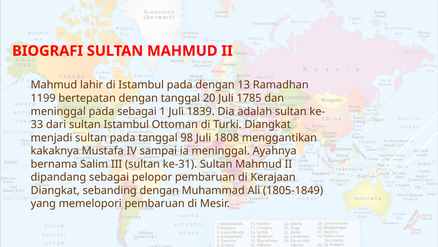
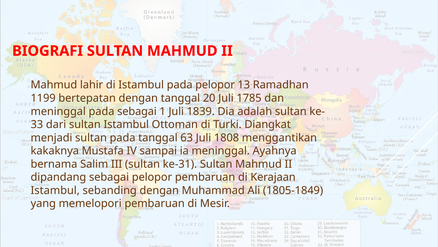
pada dengan: dengan -> pelopor
98: 98 -> 63
Diangkat at (55, 190): Diangkat -> Istambul
